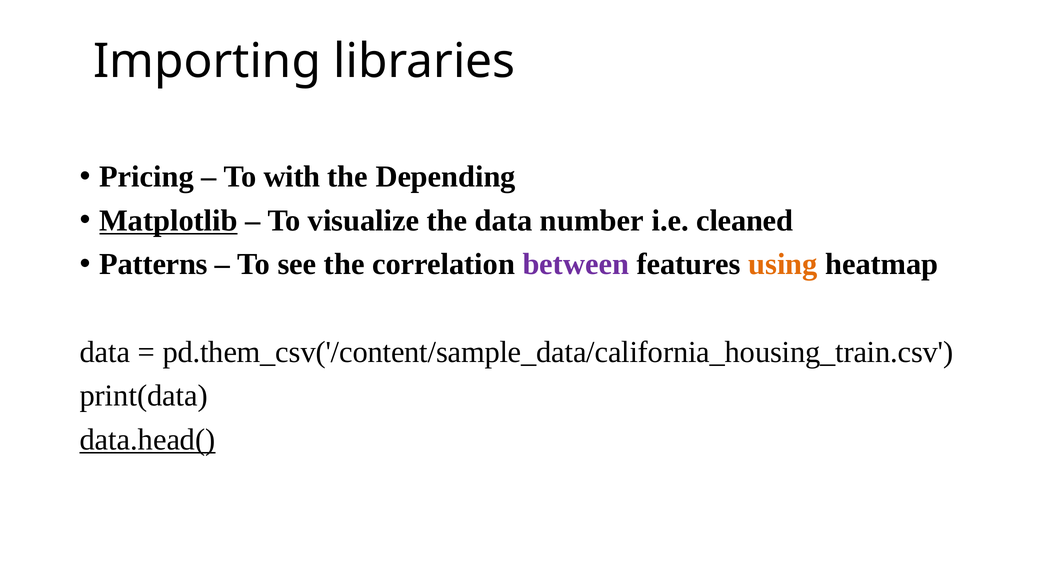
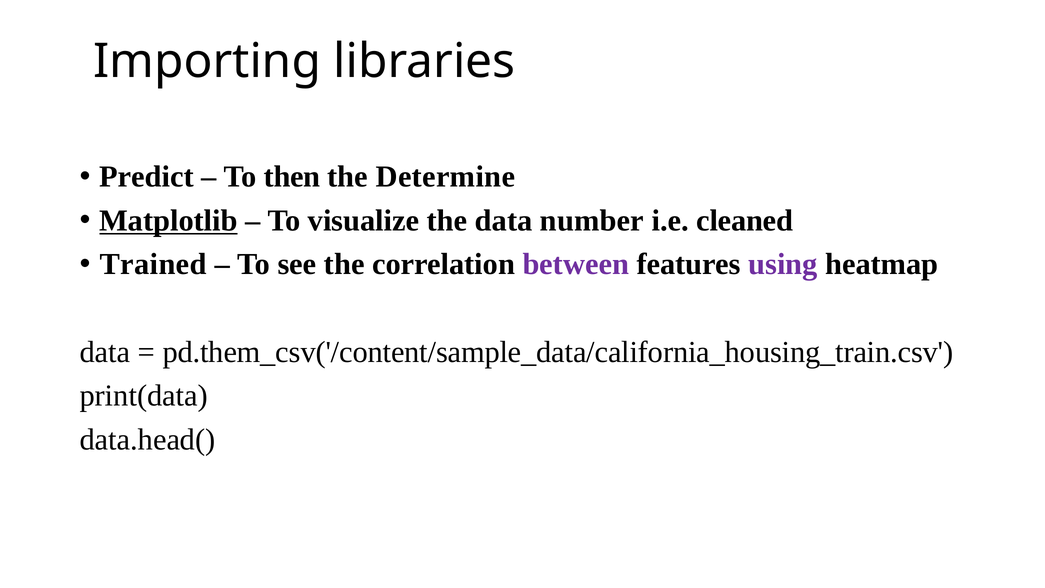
Pricing: Pricing -> Predict
with: with -> then
Depending: Depending -> Determine
Patterns: Patterns -> Trained
using colour: orange -> purple
data.head( underline: present -> none
